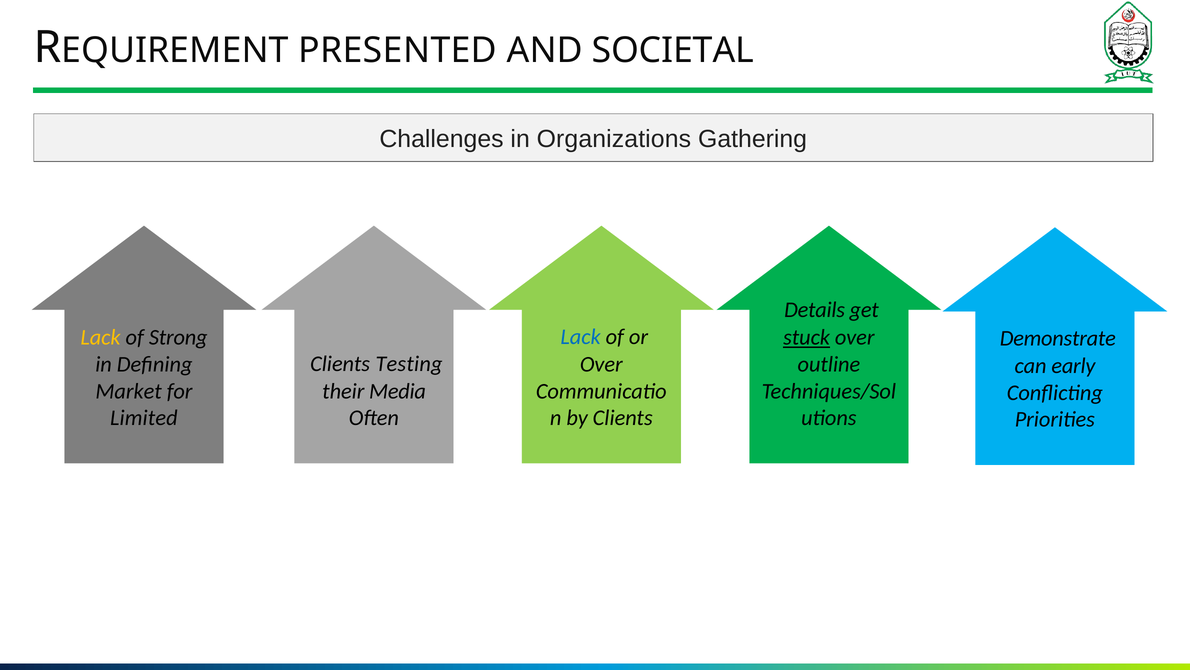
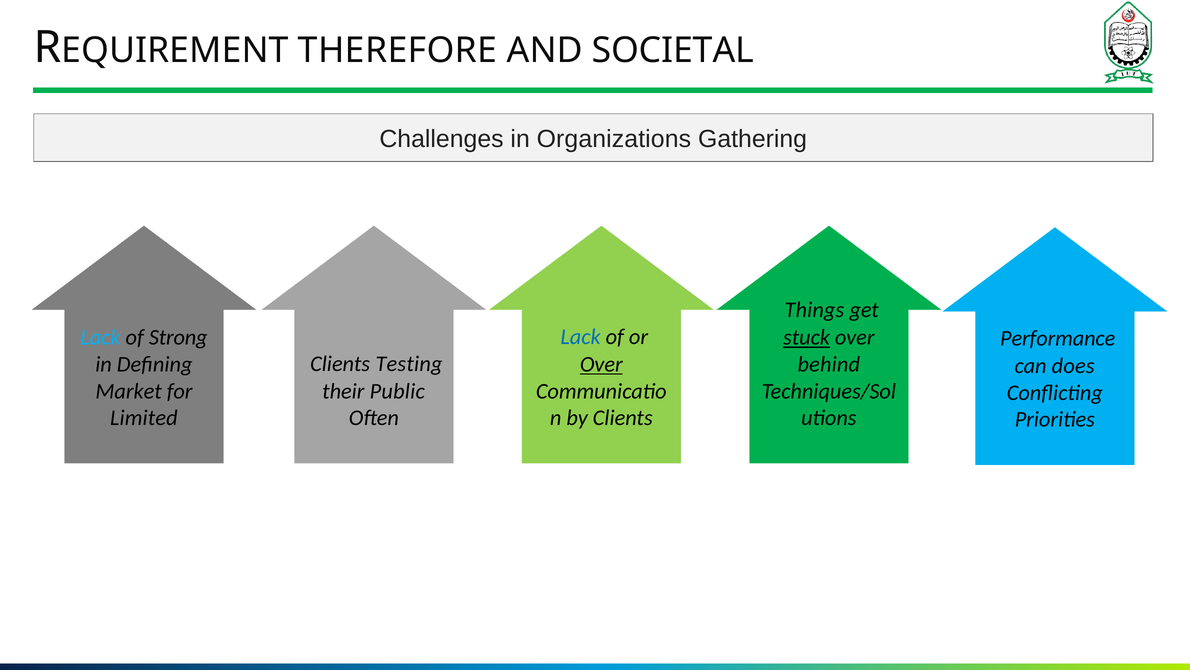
PRESENTED: PRESENTED -> THEREFORE
Details: Details -> Things
Lack at (101, 337) colour: yellow -> light blue
Demonstrate: Demonstrate -> Performance
Over at (601, 364) underline: none -> present
outline: outline -> behind
early: early -> does
Media: Media -> Public
